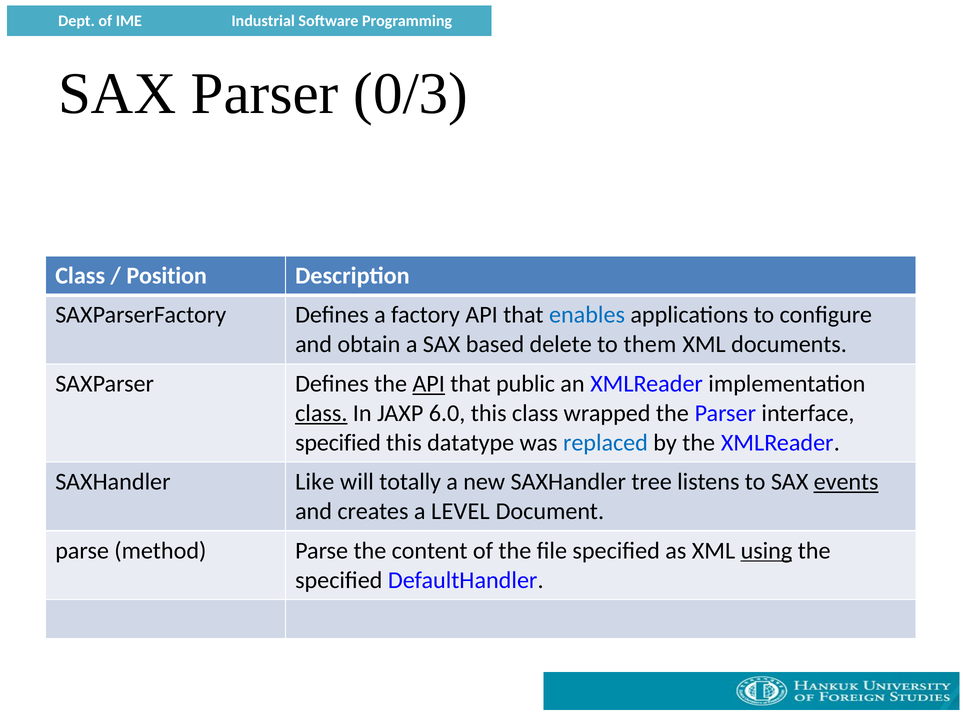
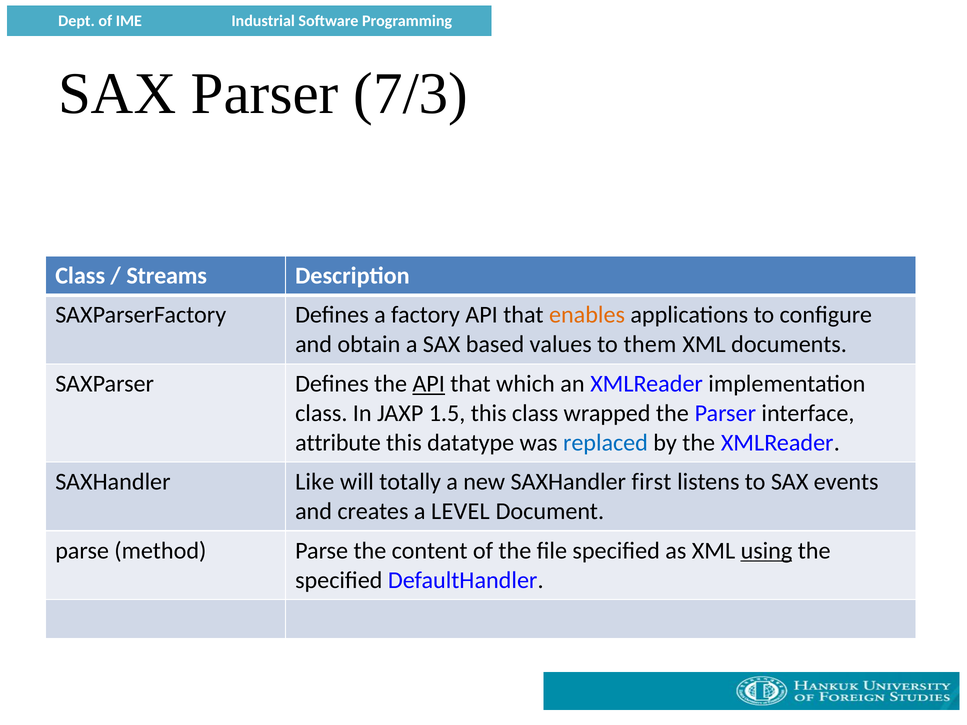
0/3: 0/3 -> 7/3
Position: Position -> Streams
enables colour: blue -> orange
delete: delete -> values
public: public -> which
class at (321, 413) underline: present -> none
6.0: 6.0 -> 1.5
specified at (338, 443): specified -> attribute
tree: tree -> first
events underline: present -> none
